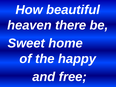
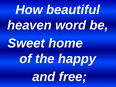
there: there -> word
